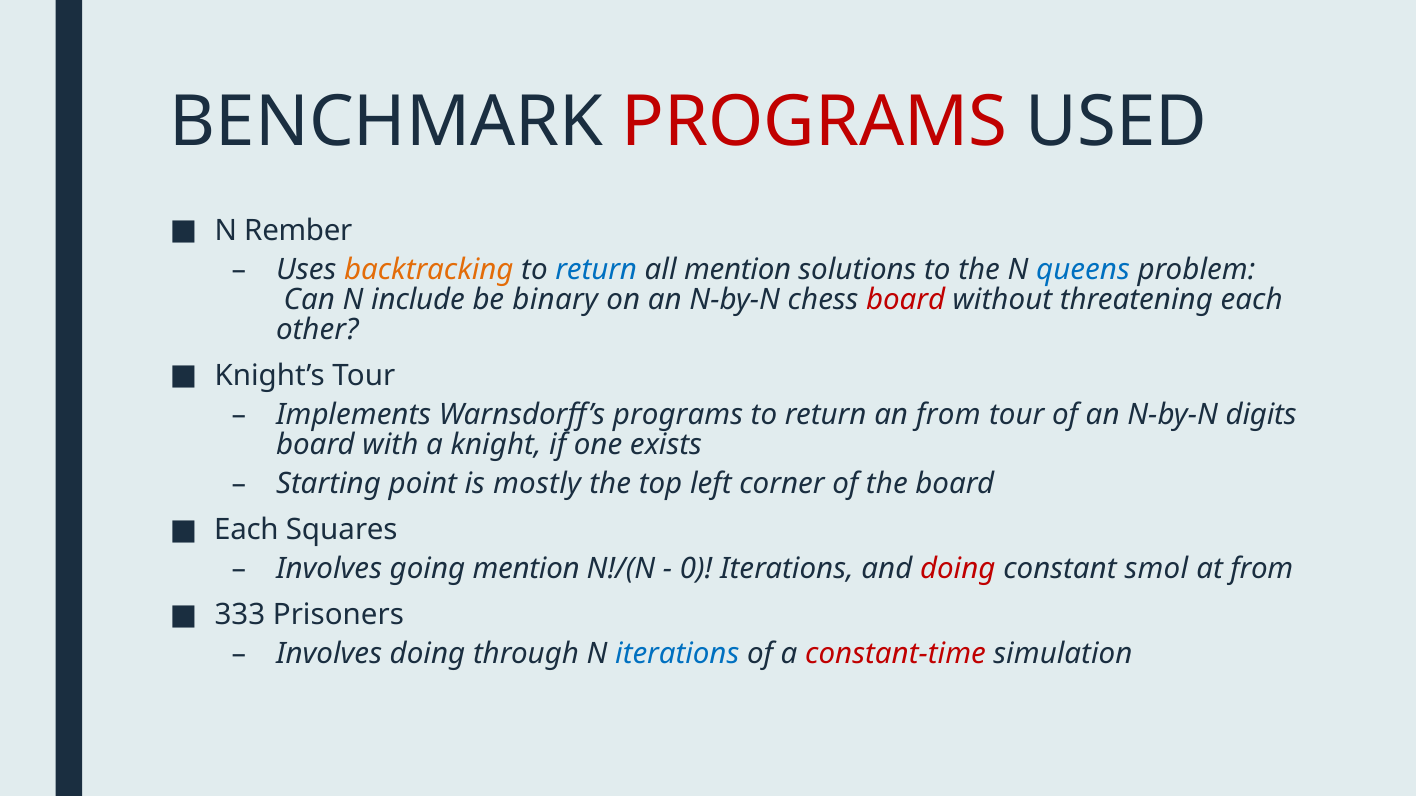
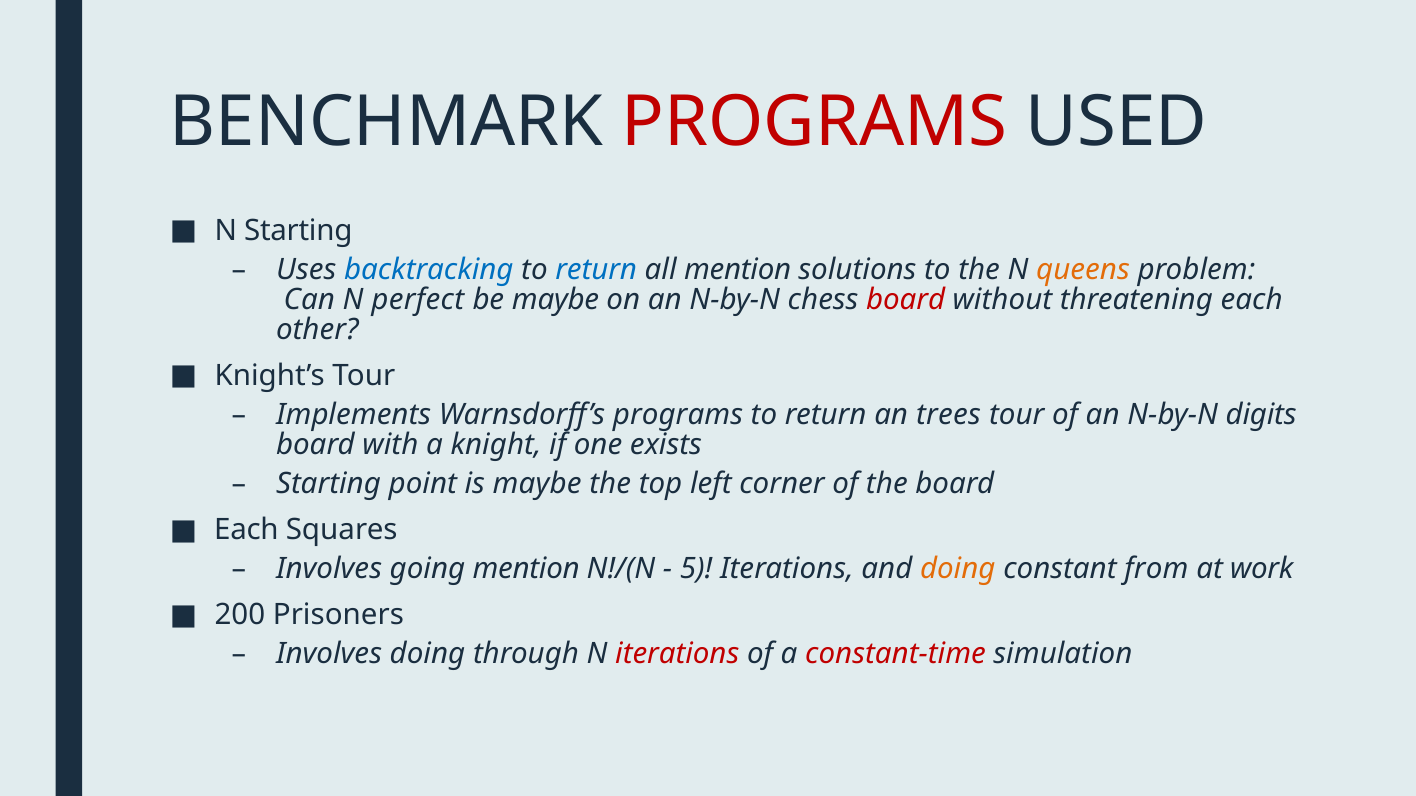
N Rember: Rember -> Starting
backtracking colour: orange -> blue
queens colour: blue -> orange
include: include -> perfect
be binary: binary -> maybe
an from: from -> trees
is mostly: mostly -> maybe
0: 0 -> 5
doing at (958, 569) colour: red -> orange
smol: smol -> from
at from: from -> work
333: 333 -> 200
iterations at (677, 655) colour: blue -> red
